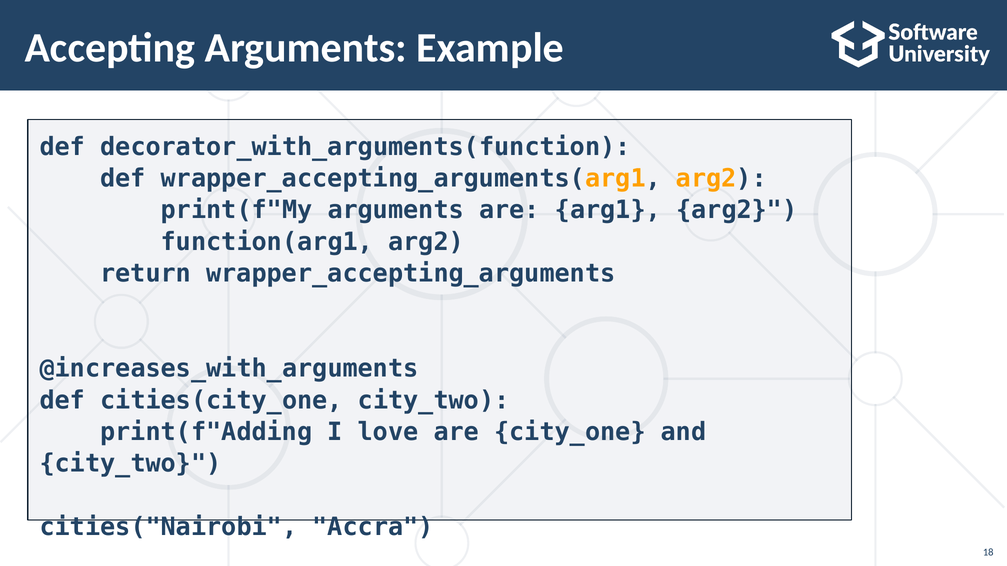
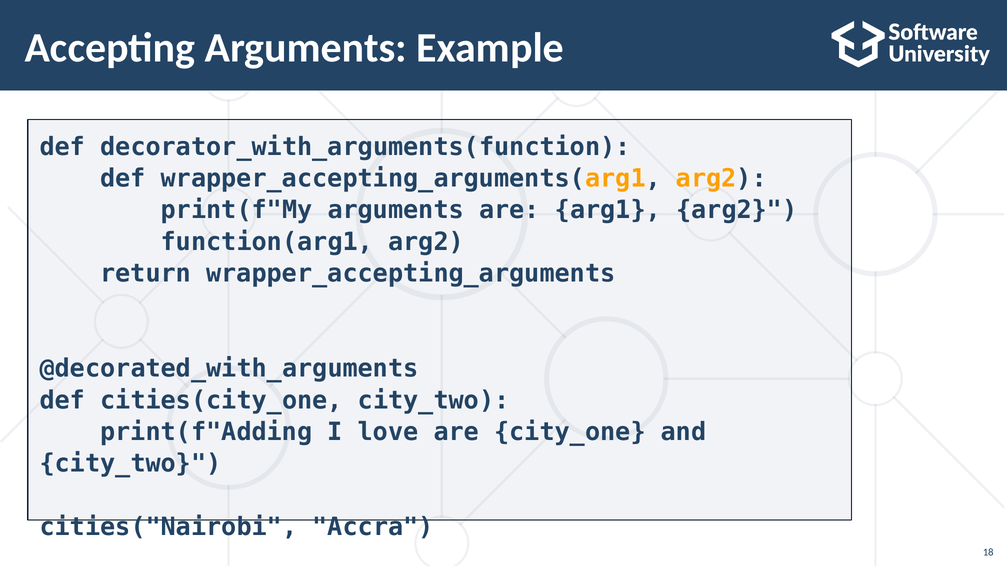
@increases_with_arguments: @increases_with_arguments -> @decorated_with_arguments
